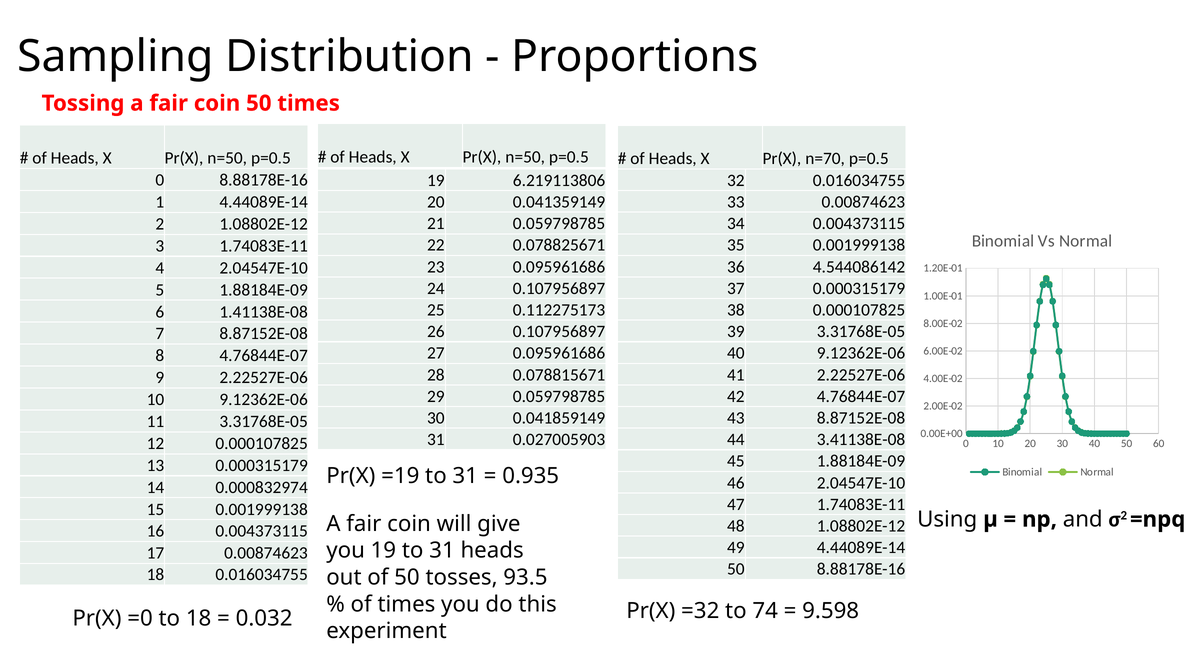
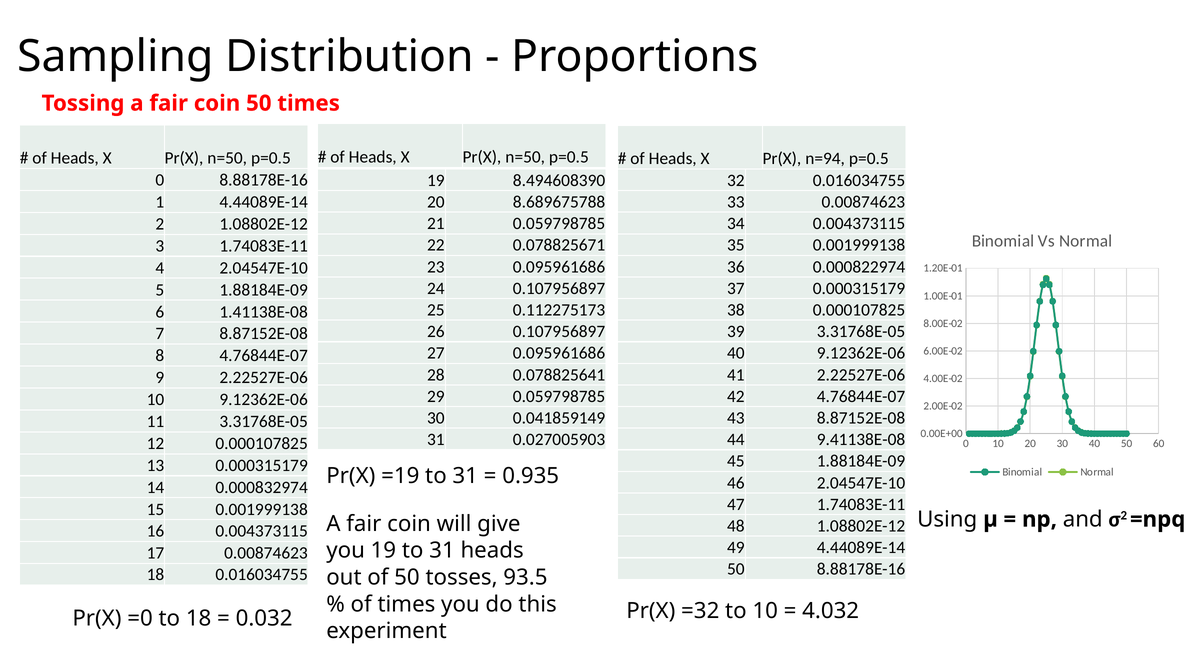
n=70: n=70 -> n=94
6.219113806: 6.219113806 -> 8.494608390
0.041359149: 0.041359149 -> 8.689675788
4.544086142: 4.544086142 -> 0.000822974
0.078815671: 0.078815671 -> 0.078825641
3.41138E-08: 3.41138E-08 -> 9.41138E-08
to 74: 74 -> 10
9.598: 9.598 -> 4.032
